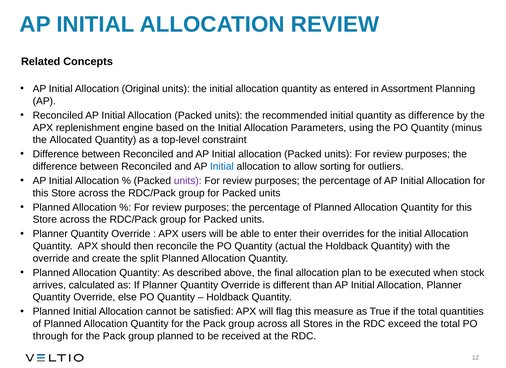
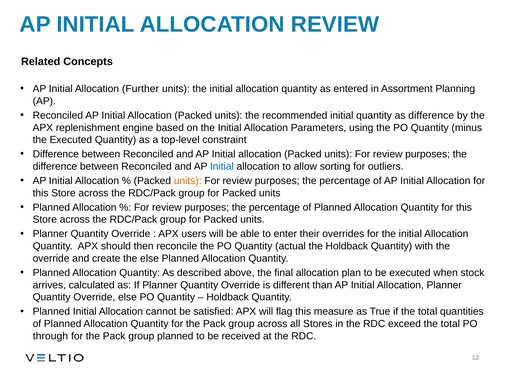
Original: Original -> Further
the Allocated: Allocated -> Executed
units at (188, 181) colour: purple -> orange
the split: split -> else
